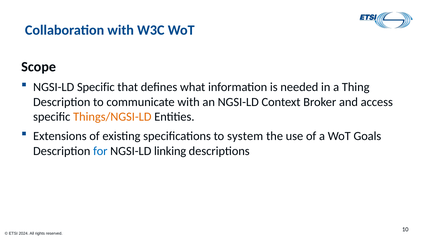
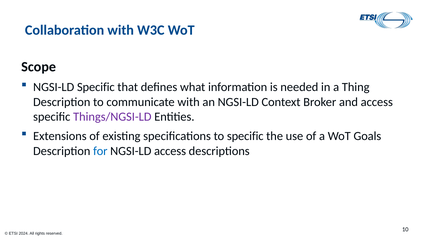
Things/NGSI-LD colour: orange -> purple
to system: system -> specific
NGSI-LD linking: linking -> access
